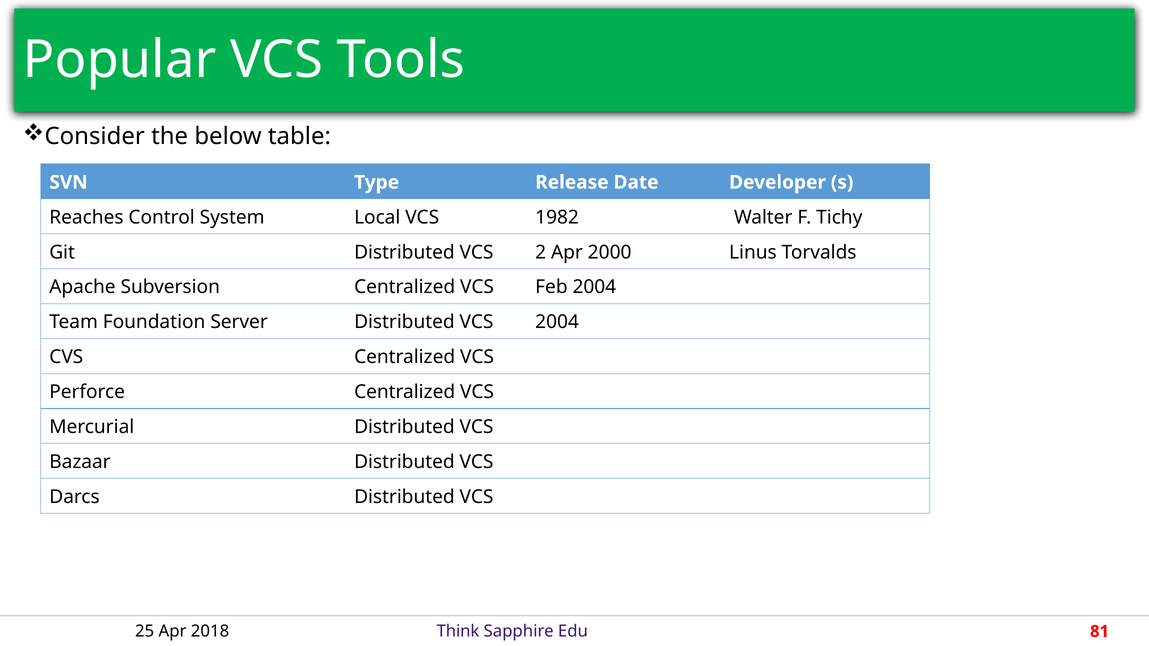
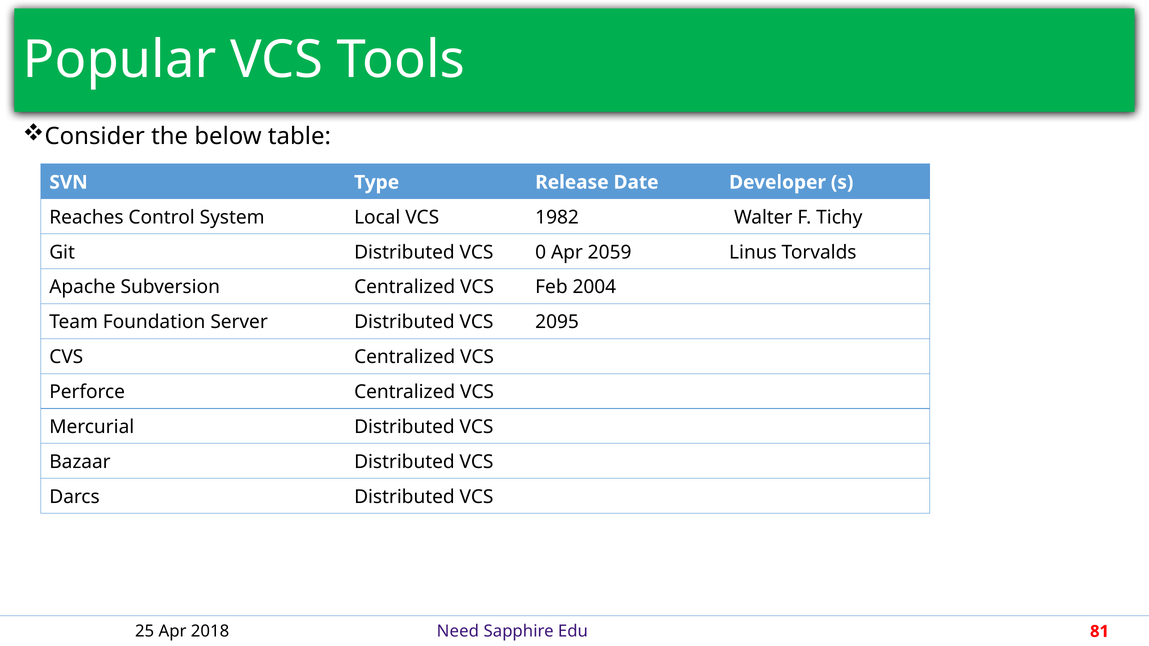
2: 2 -> 0
2000: 2000 -> 2059
VCS 2004: 2004 -> 2095
Think: Think -> Need
